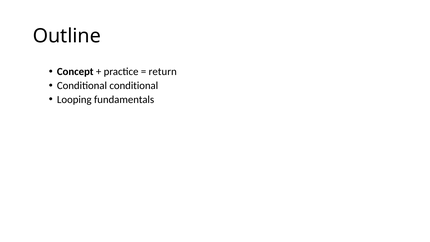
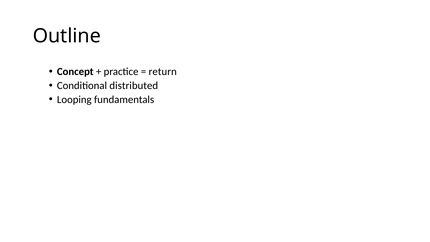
Conditional conditional: conditional -> distributed
